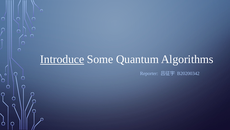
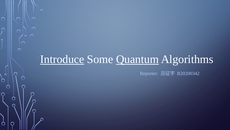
Quantum underline: none -> present
